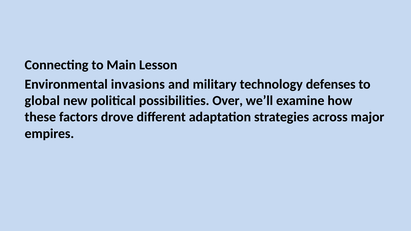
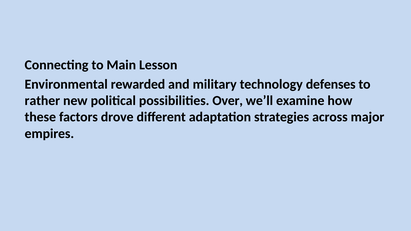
invasions: invasions -> rewarded
global: global -> rather
